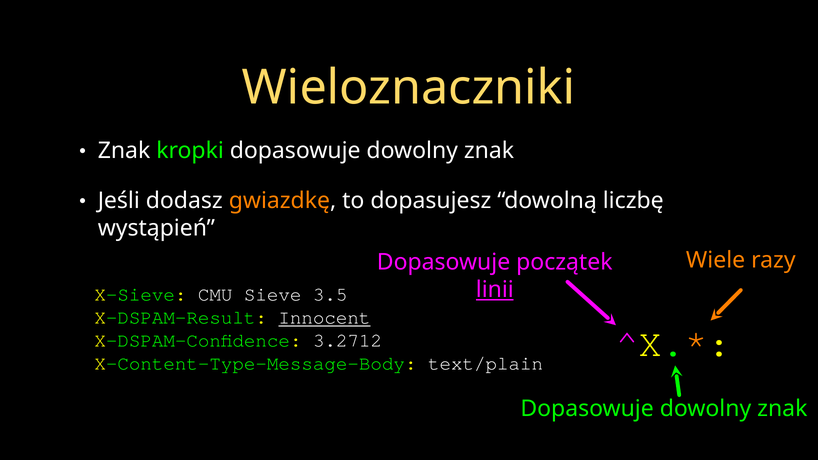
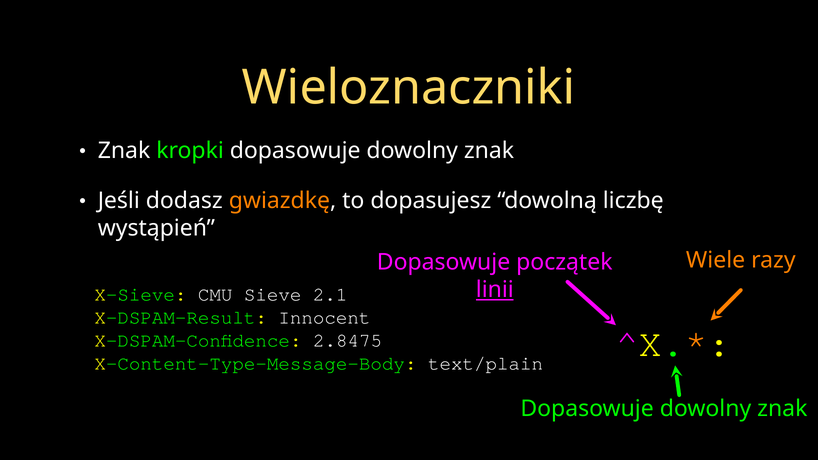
3.5: 3.5 -> 2.1
Innocent underline: present -> none
3.2712: 3.2712 -> 2.8475
